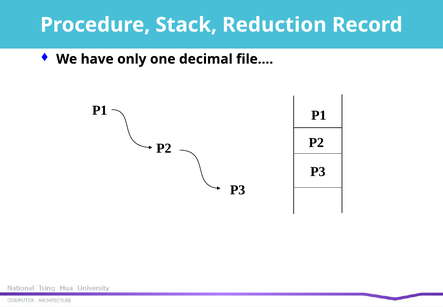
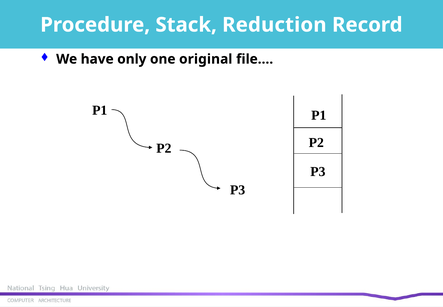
decimal: decimal -> original
